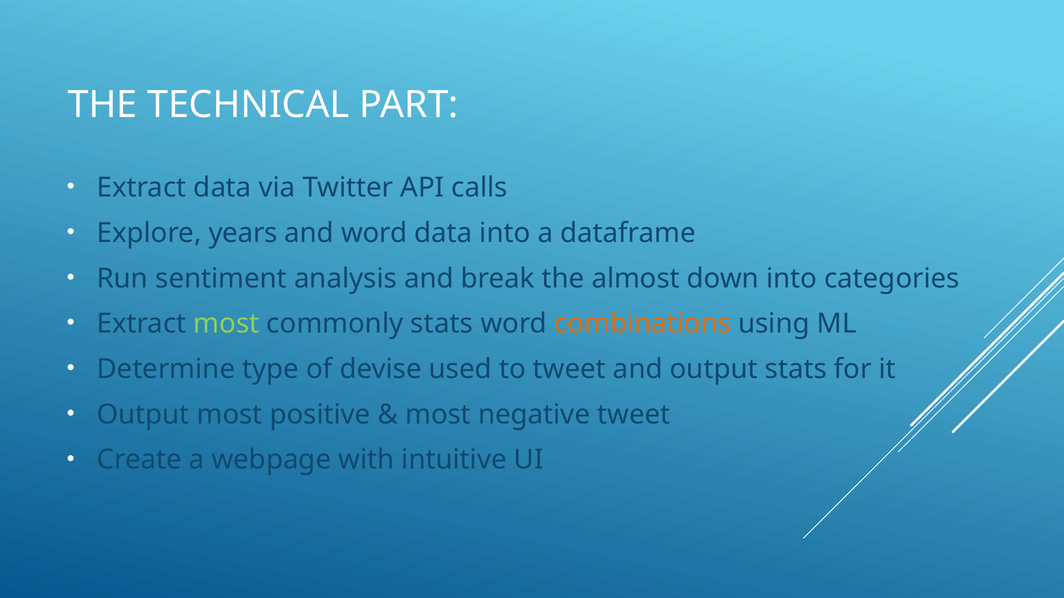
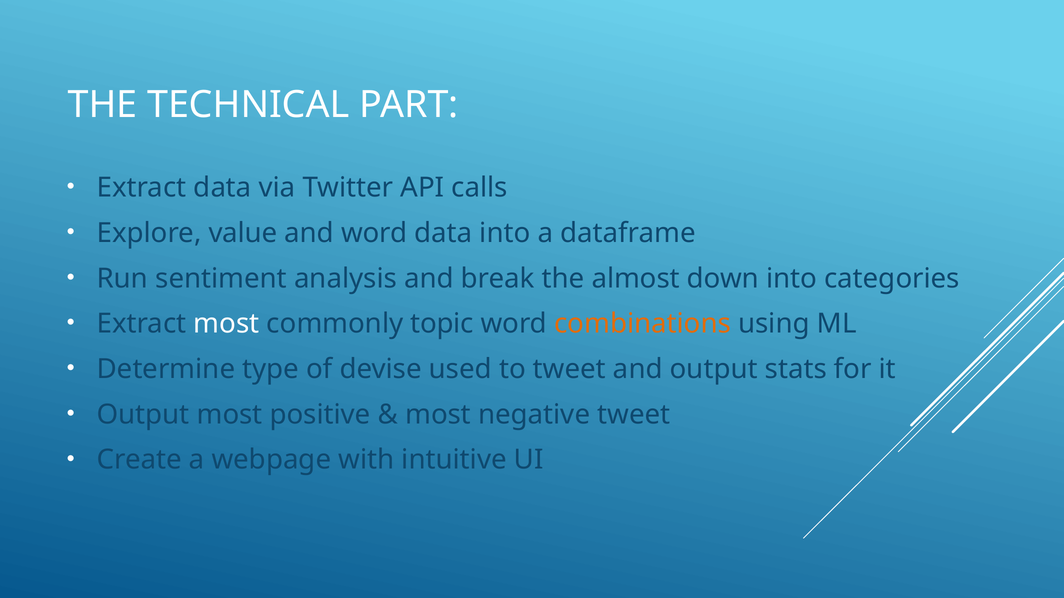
years: years -> value
most at (226, 324) colour: light green -> white
commonly stats: stats -> topic
